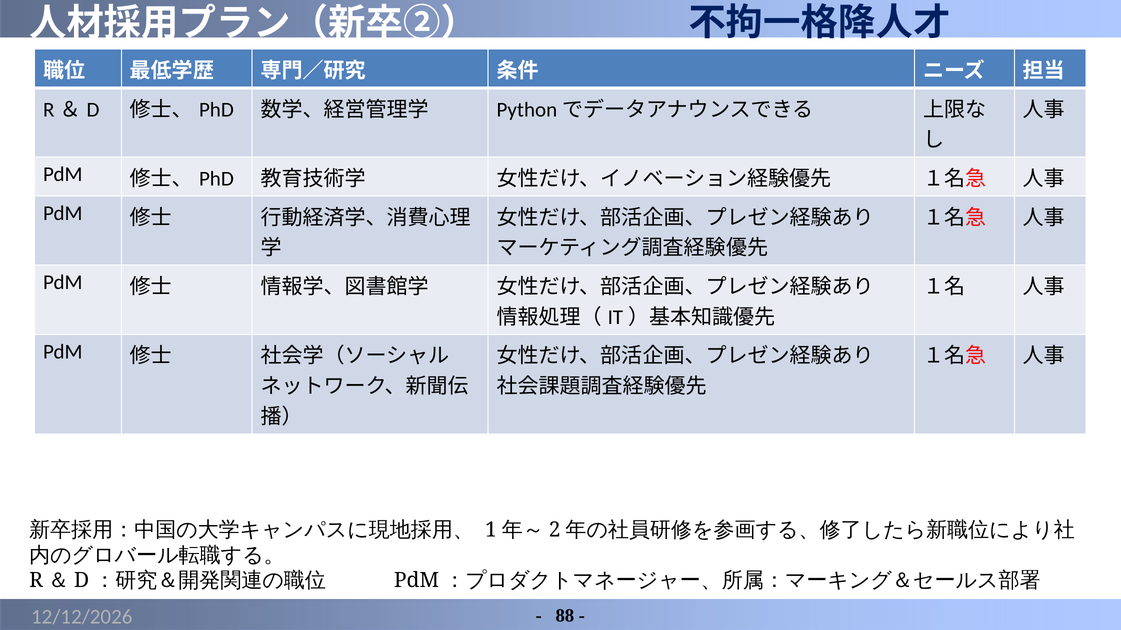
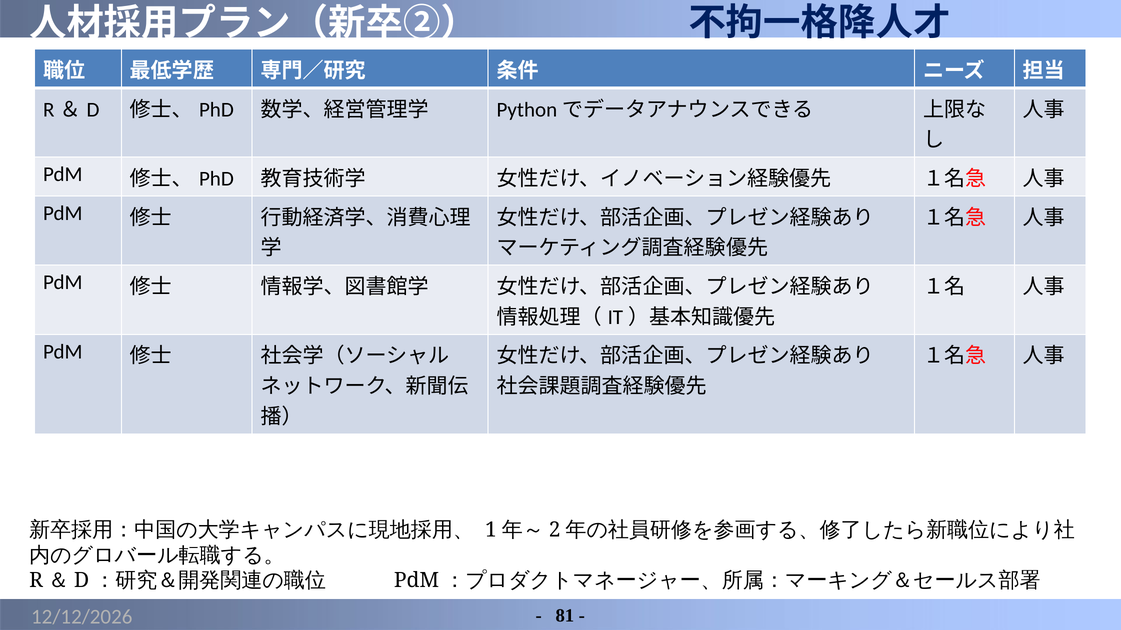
88: 88 -> 81
